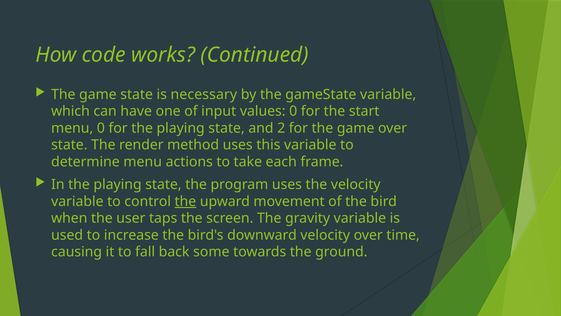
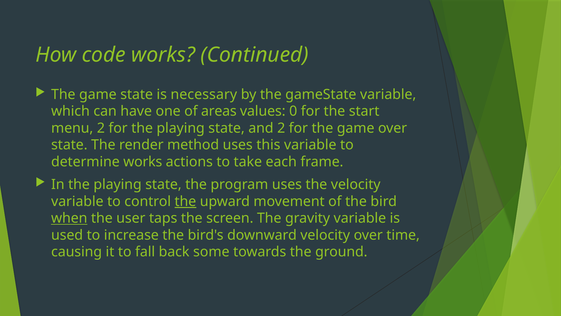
input: input -> areas
menu 0: 0 -> 2
determine menu: menu -> works
when underline: none -> present
